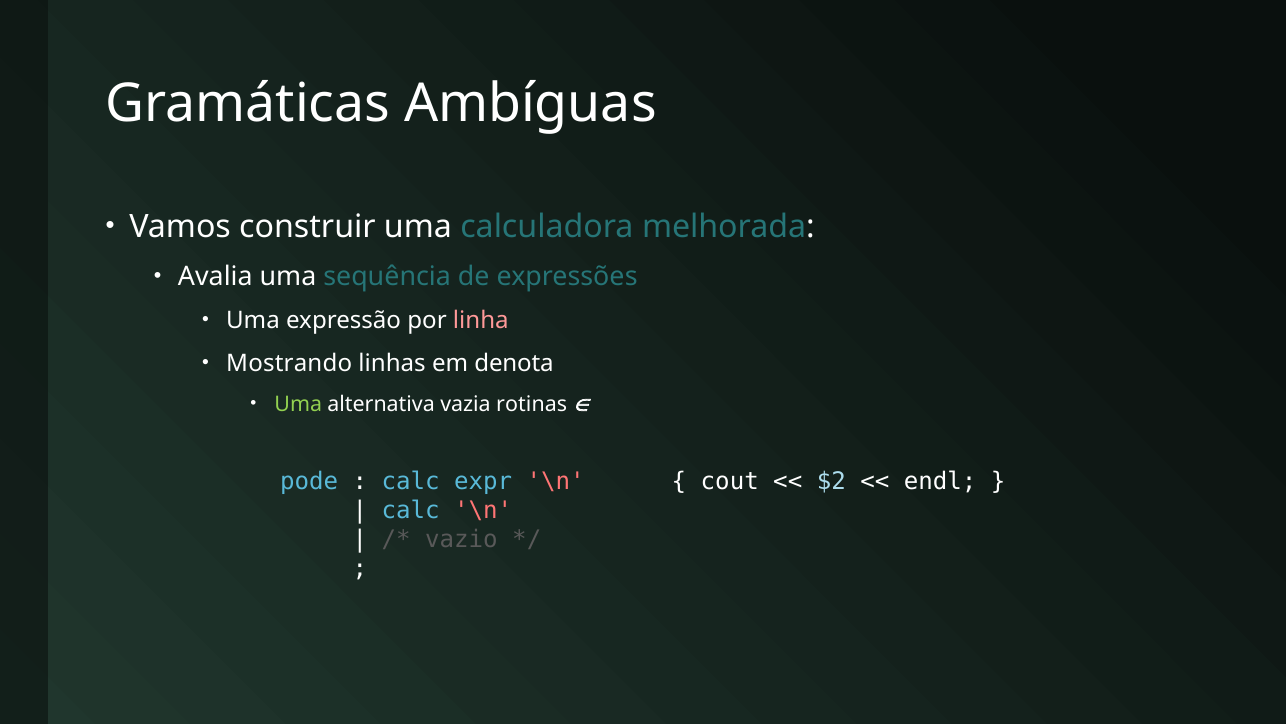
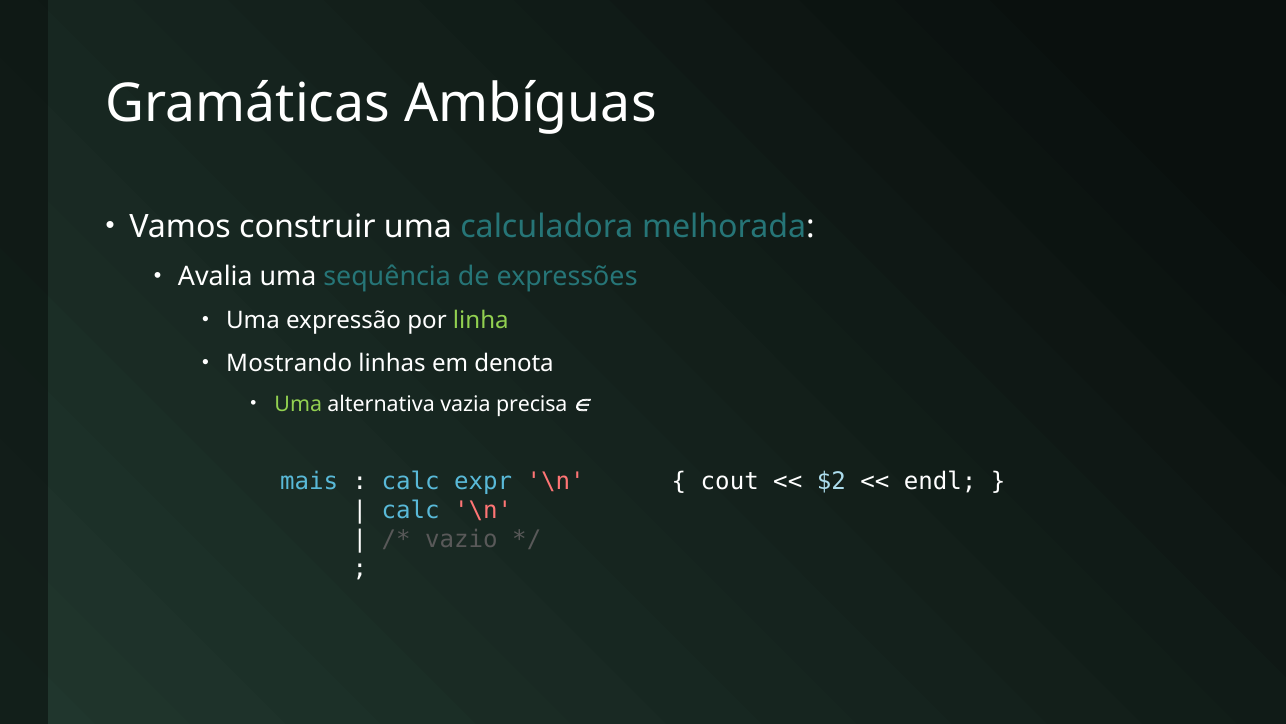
linha colour: pink -> light green
rotinas: rotinas -> precisa
pode: pode -> mais
